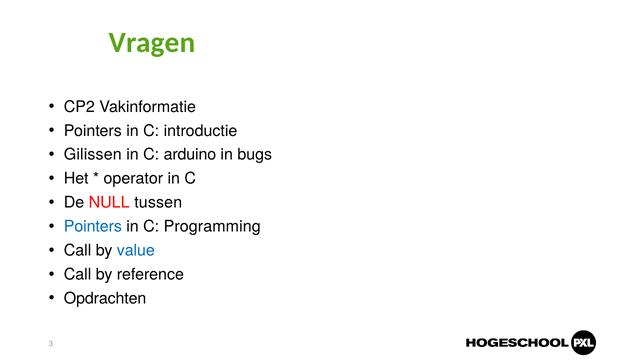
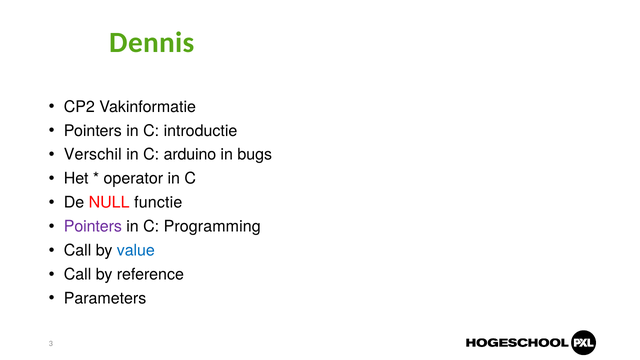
Vragen: Vragen -> Dennis
Gilissen: Gilissen -> Verschil
tussen: tussen -> functie
Pointers at (93, 226) colour: blue -> purple
Opdrachten: Opdrachten -> Parameters
